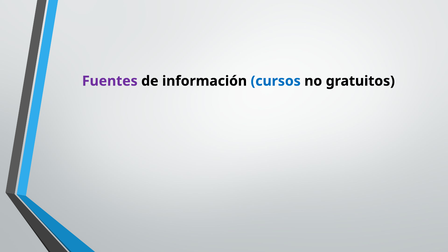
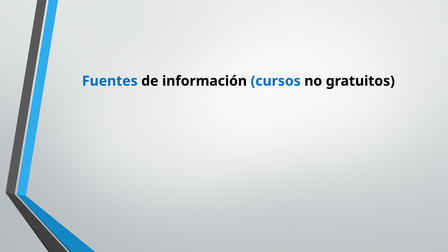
Fuentes colour: purple -> blue
